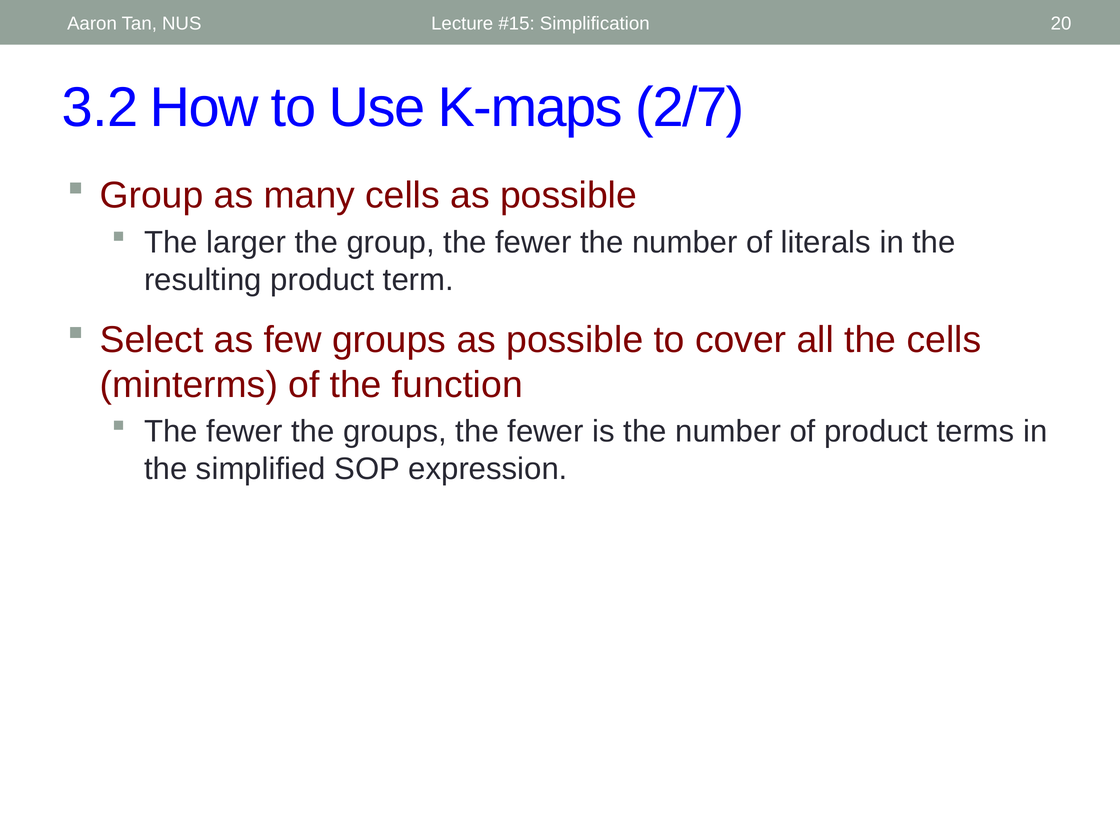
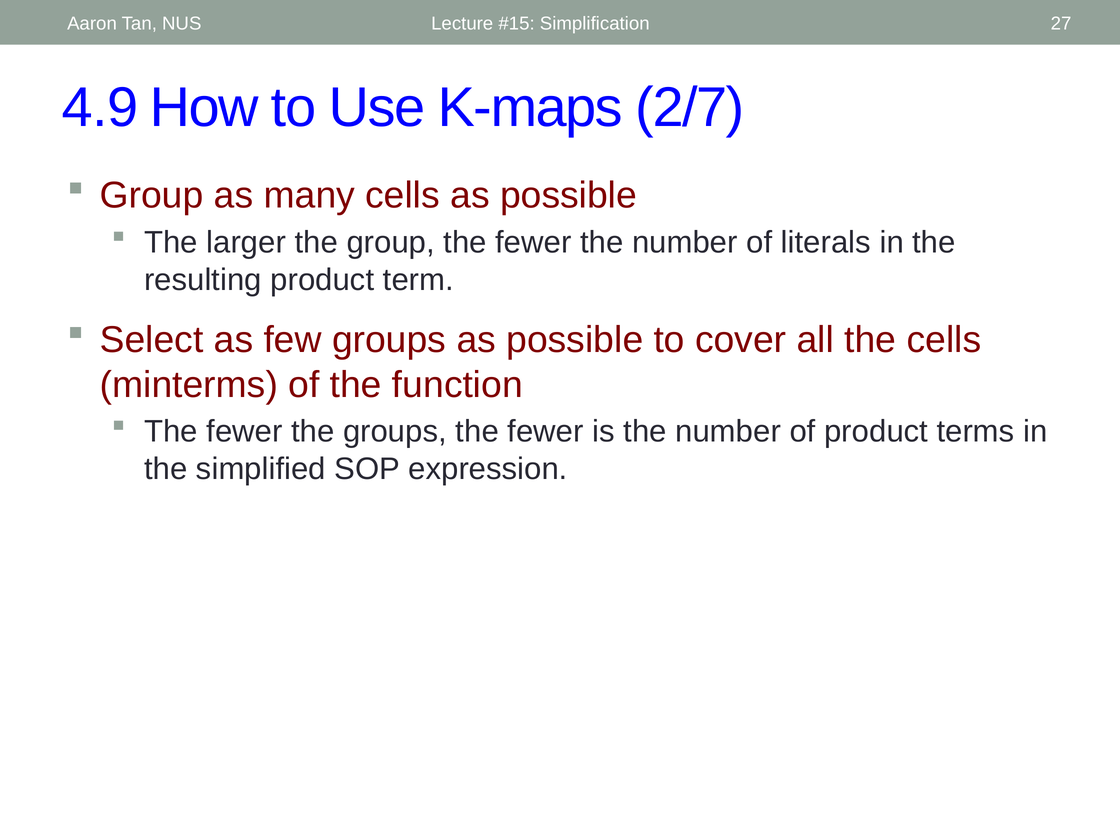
20: 20 -> 27
3.2: 3.2 -> 4.9
